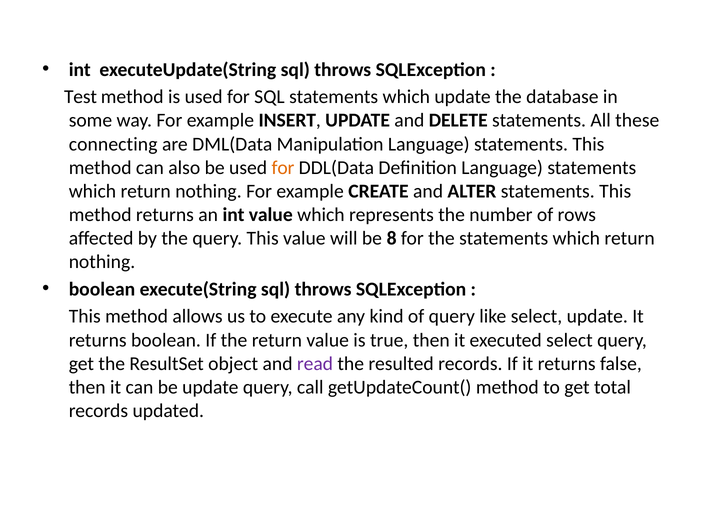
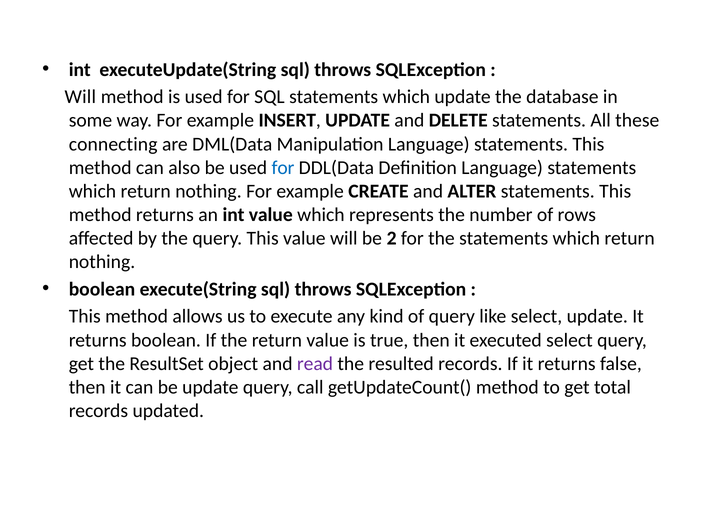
Test at (80, 97): Test -> Will
for at (283, 167) colour: orange -> blue
8: 8 -> 2
